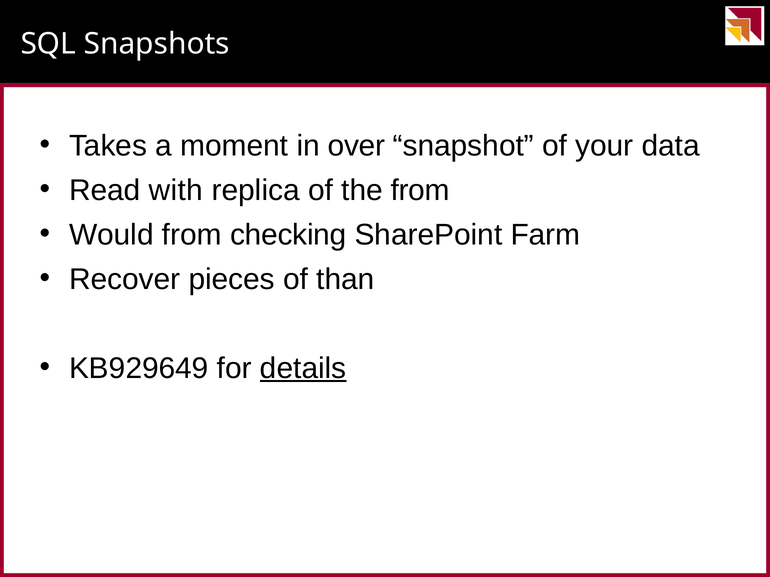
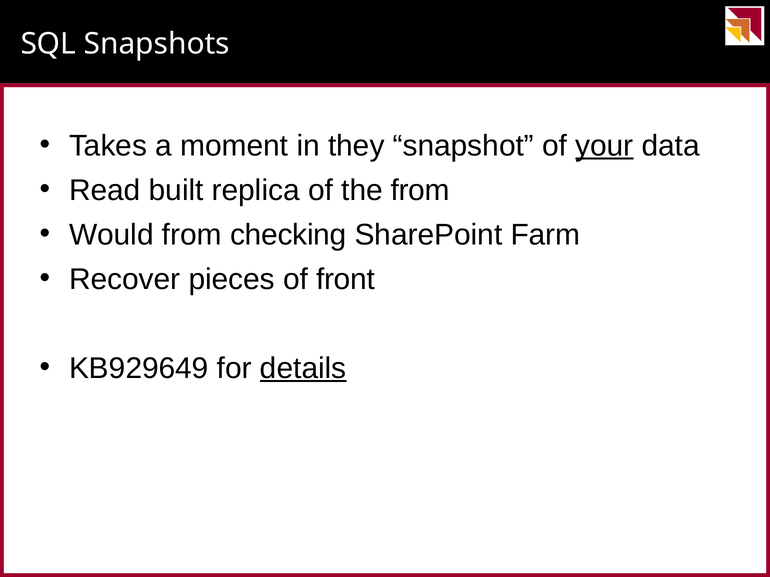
over: over -> they
your underline: none -> present
with: with -> built
than: than -> front
